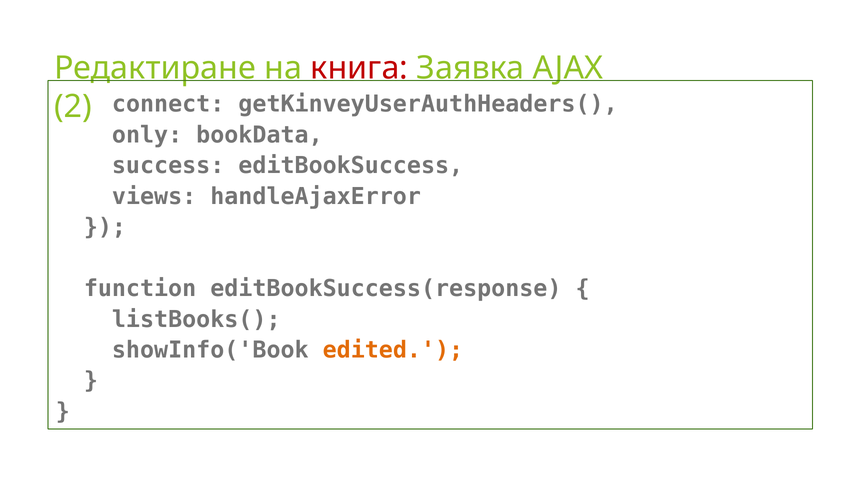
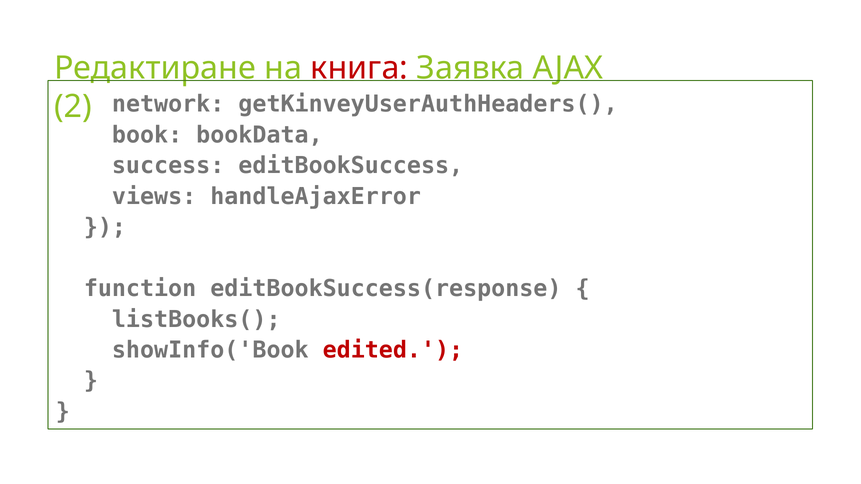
connect: connect -> network
only: only -> book
edited colour: orange -> red
